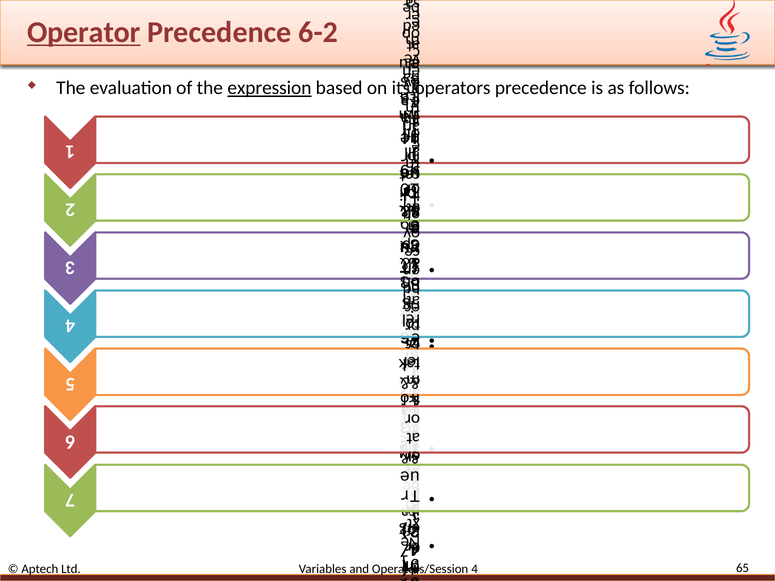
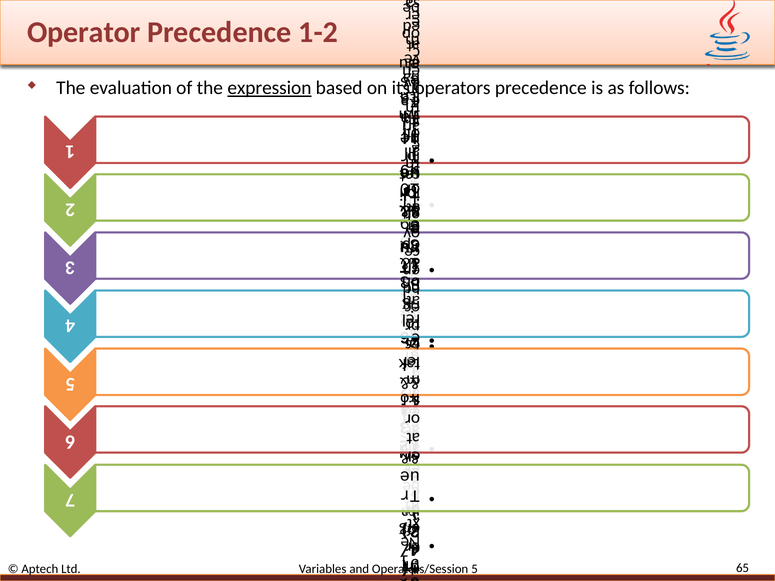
Operator underline: present -> none
6-2: 6-2 -> 1-2
4 at (475, 569): 4 -> 5
